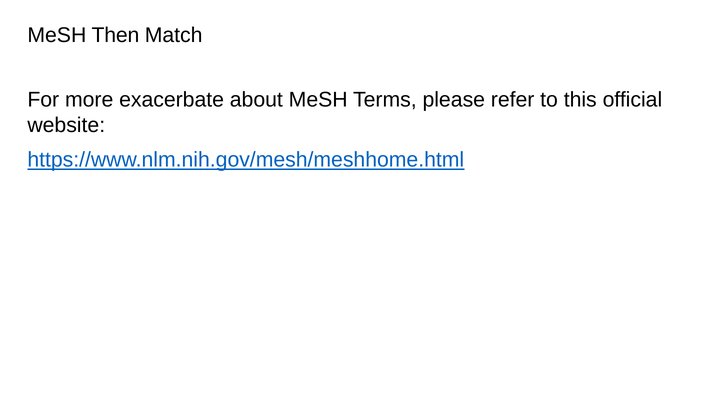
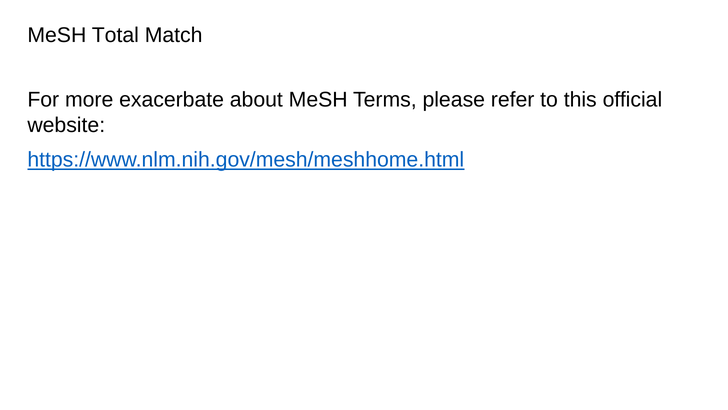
Then: Then -> Total
